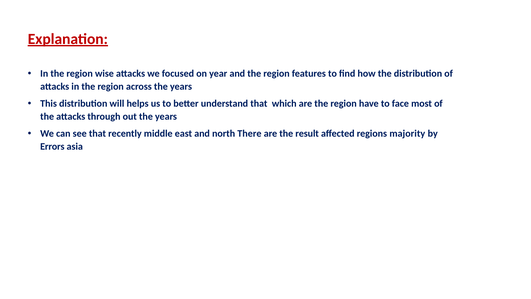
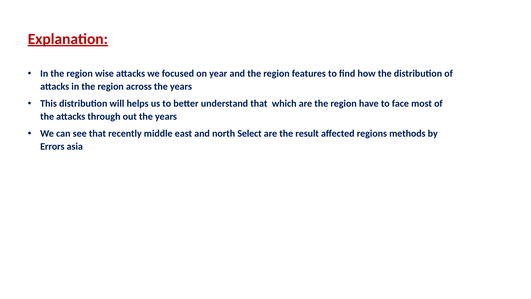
There: There -> Select
majority: majority -> methods
